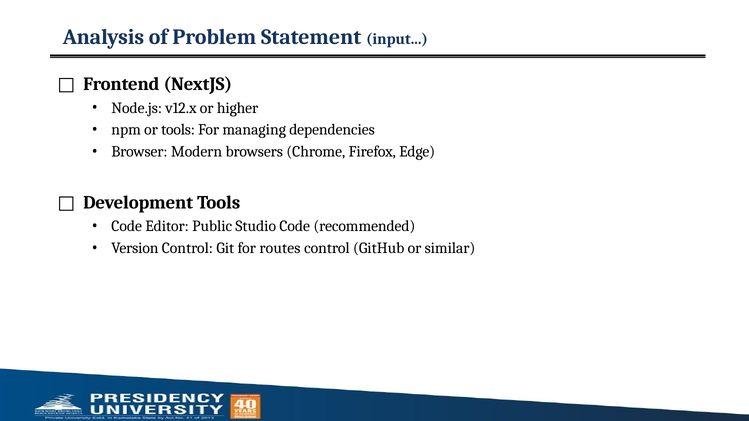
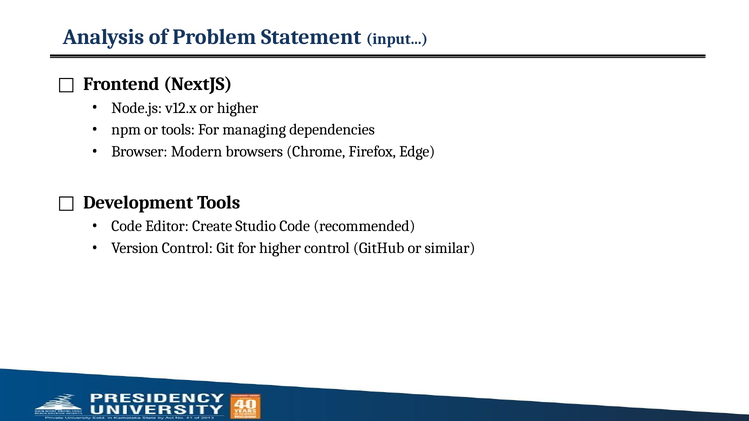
Public: Public -> Create
for routes: routes -> higher
